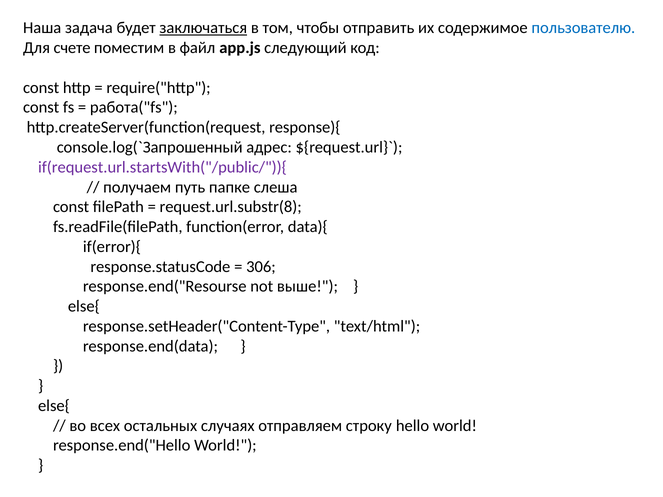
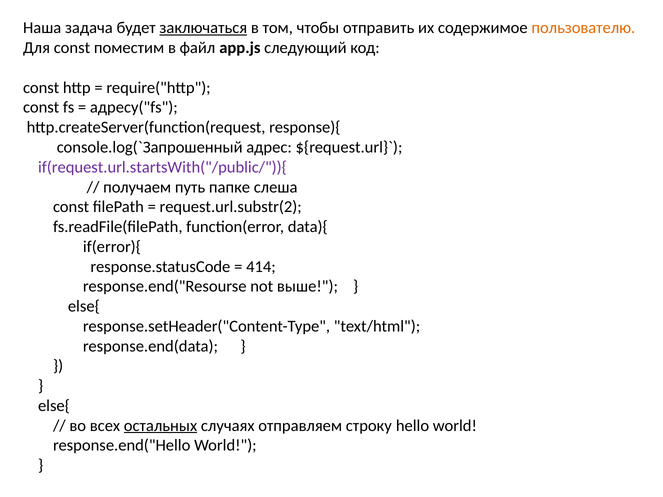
пользователю colour: blue -> orange
Для счете: счете -> const
работа("fs: работа("fs -> адресу("fs
request.url.substr(8: request.url.substr(8 -> request.url.substr(2
306: 306 -> 414
остальных underline: none -> present
